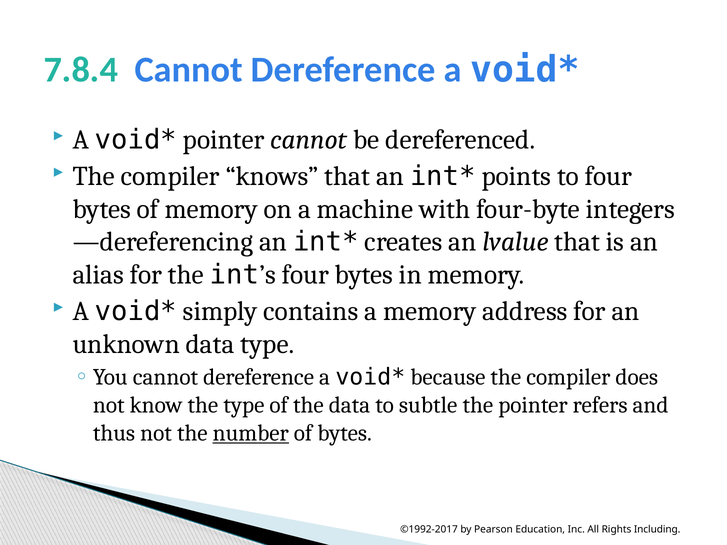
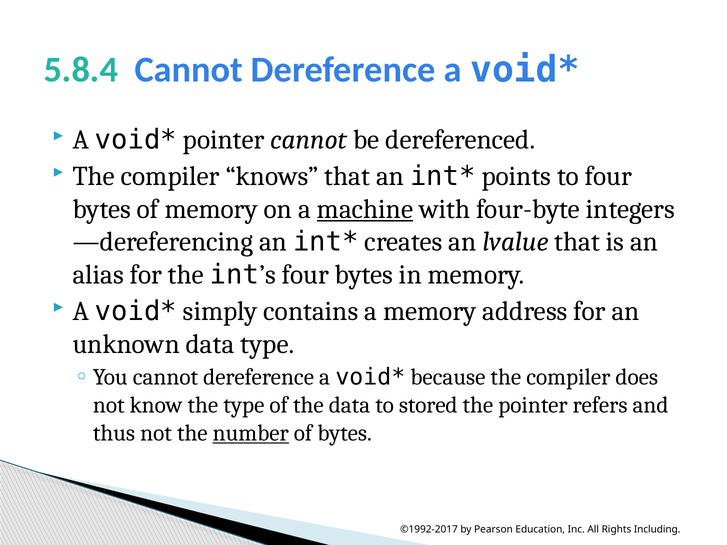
7.8.4: 7.8.4 -> 5.8.4
machine underline: none -> present
subtle: subtle -> stored
